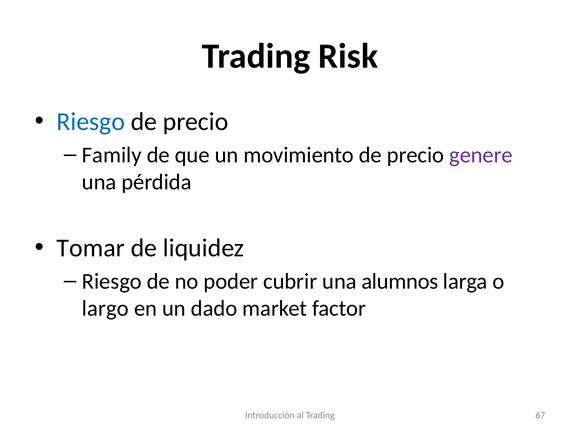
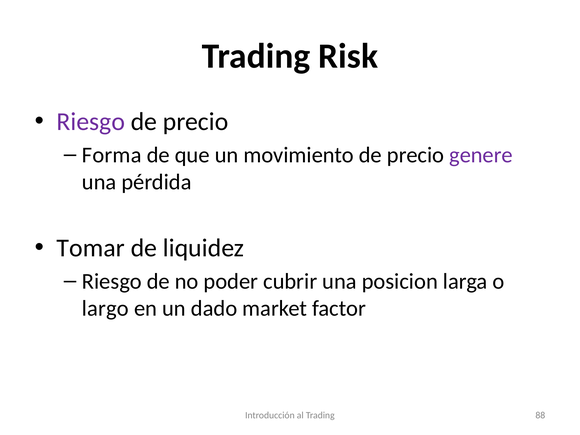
Riesgo at (91, 122) colour: blue -> purple
Family: Family -> Forma
alumnos: alumnos -> posicion
67: 67 -> 88
